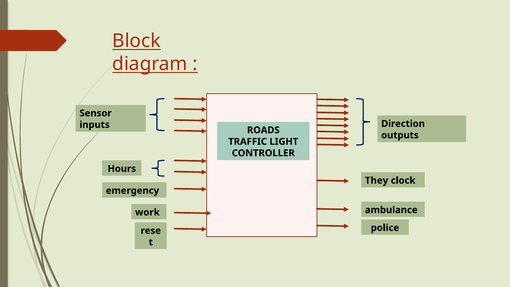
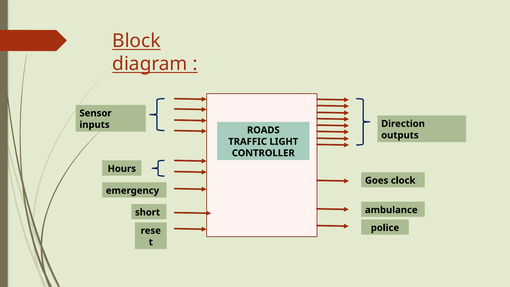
They: They -> Goes
work: work -> short
